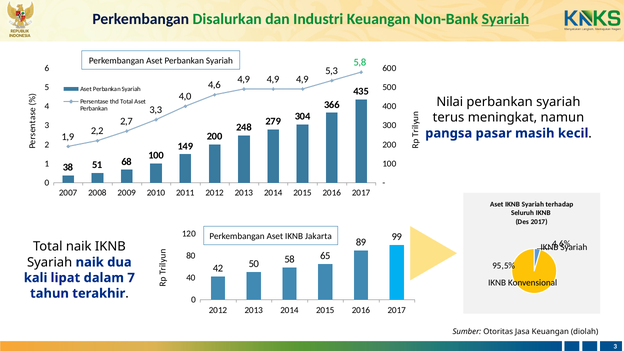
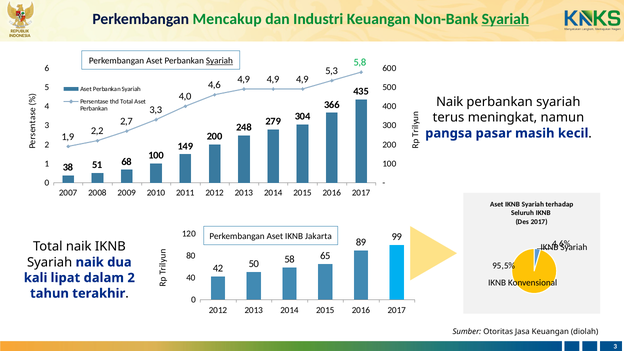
Disalurkan: Disalurkan -> Mencakup
Syariah at (219, 61) underline: none -> present
Nilai at (450, 102): Nilai -> Naik
dalam 7: 7 -> 2
